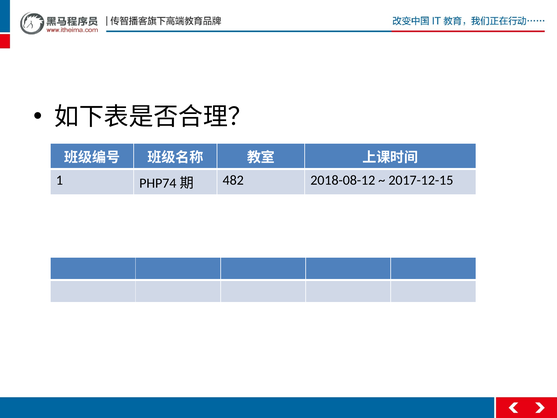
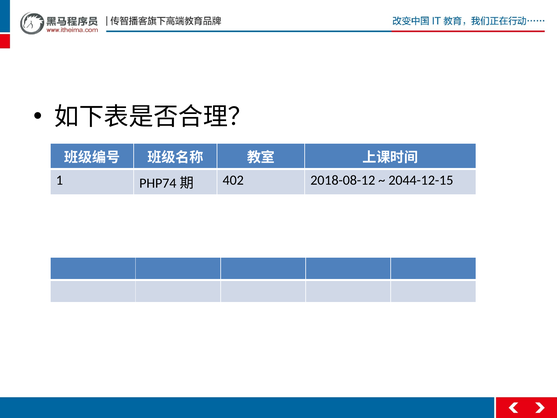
482: 482 -> 402
2017-12-15: 2017-12-15 -> 2044-12-15
